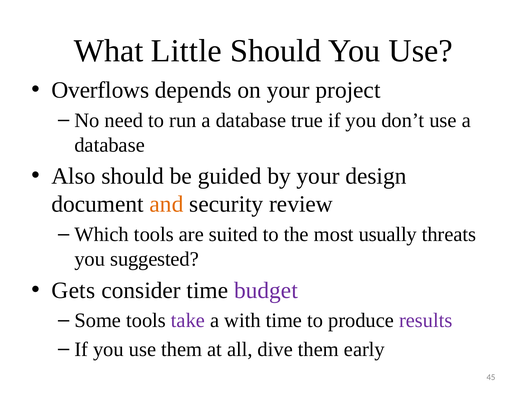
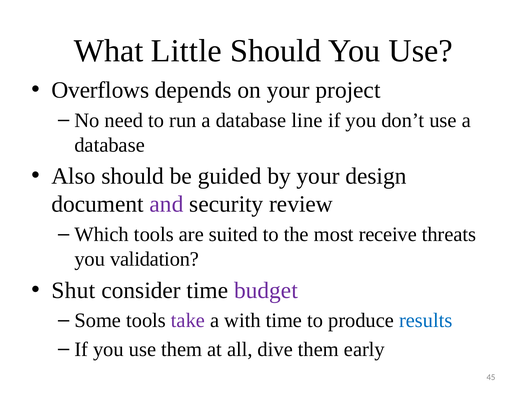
true: true -> line
and colour: orange -> purple
usually: usually -> receive
suggested: suggested -> validation
Gets: Gets -> Shut
results colour: purple -> blue
